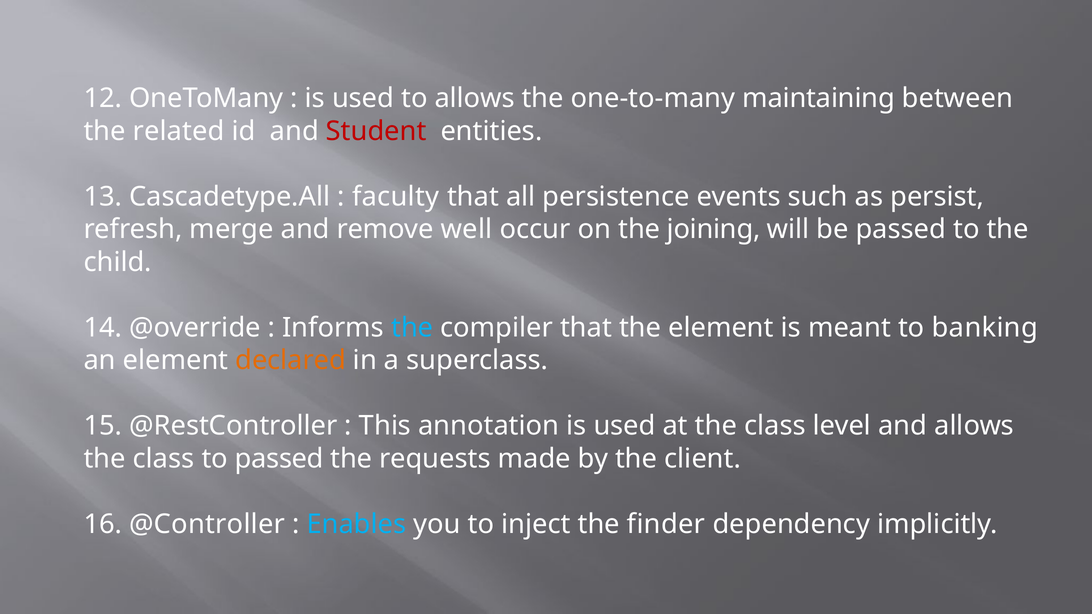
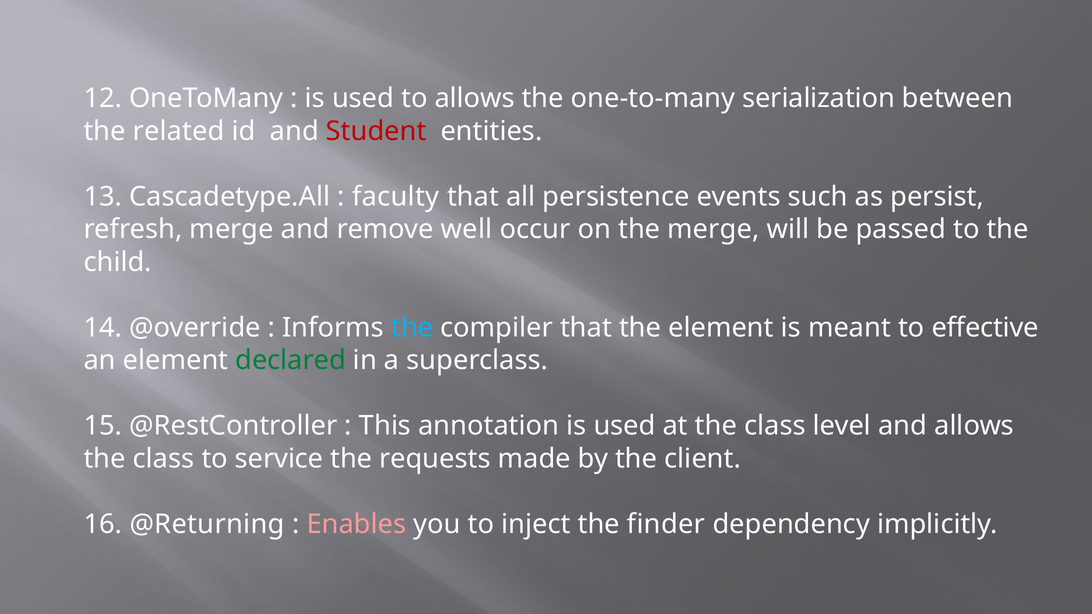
maintaining: maintaining -> serialization
the joining: joining -> merge
banking: banking -> effective
declared colour: orange -> green
to passed: passed -> service
@Controller: @Controller -> @Returning
Enables colour: light blue -> pink
